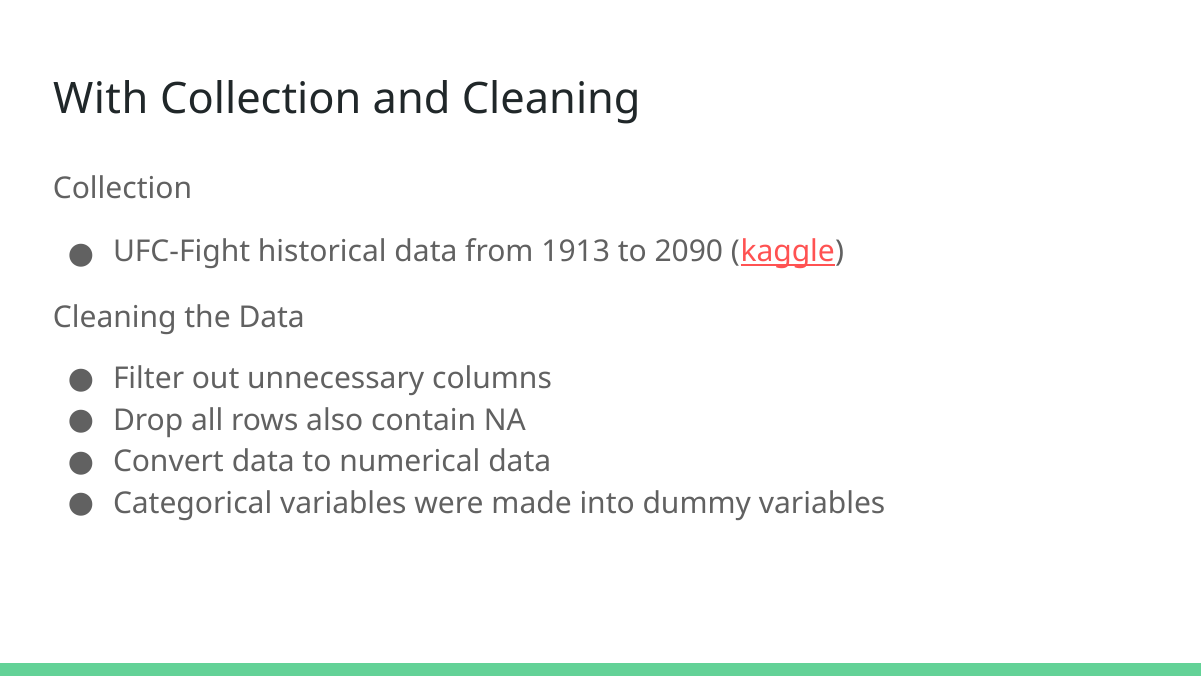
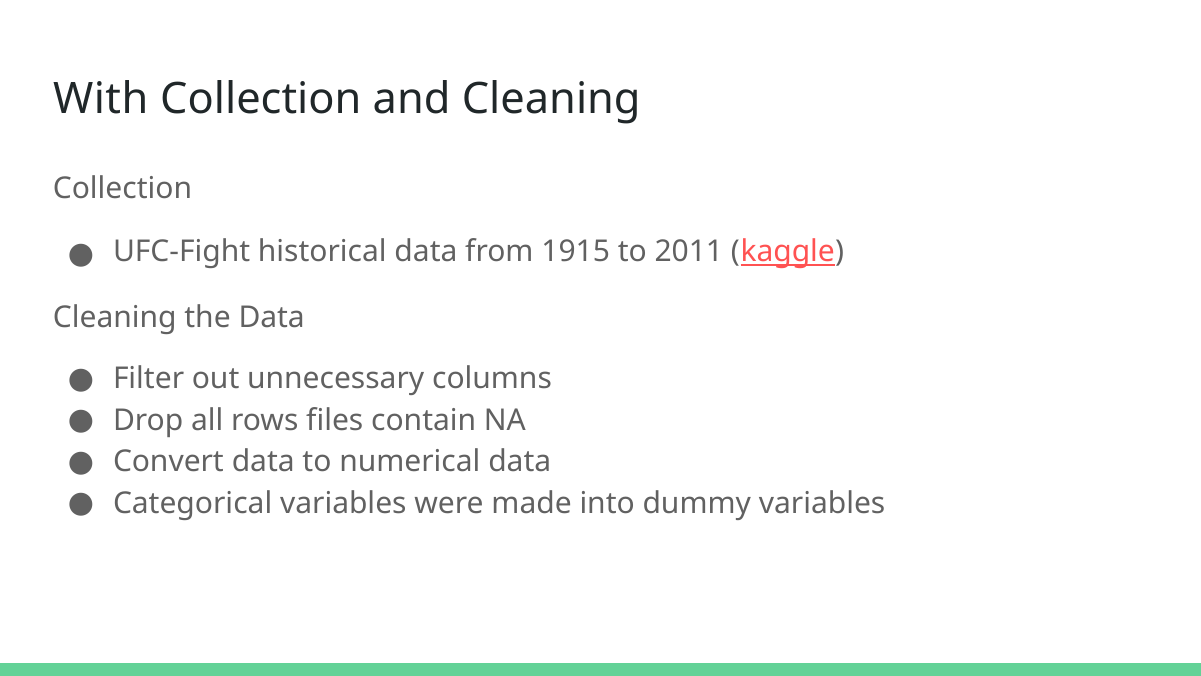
1913: 1913 -> 1915
2090: 2090 -> 2011
also: also -> files
